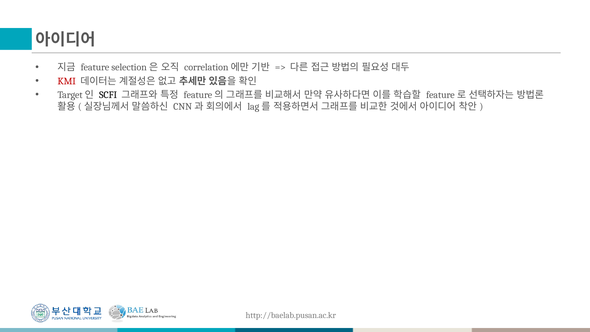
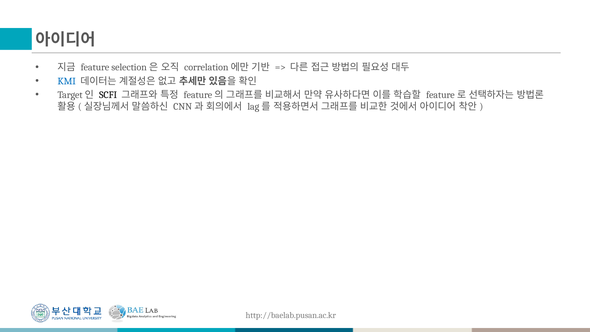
KMI colour: red -> blue
